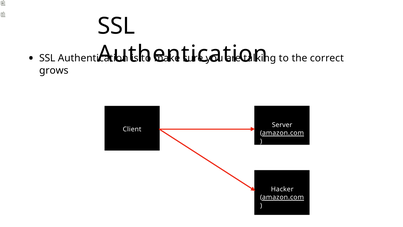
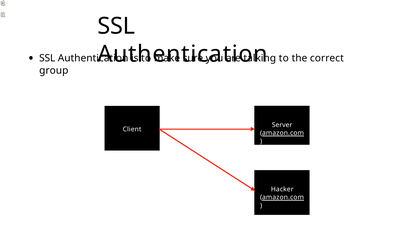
grows: grows -> group
